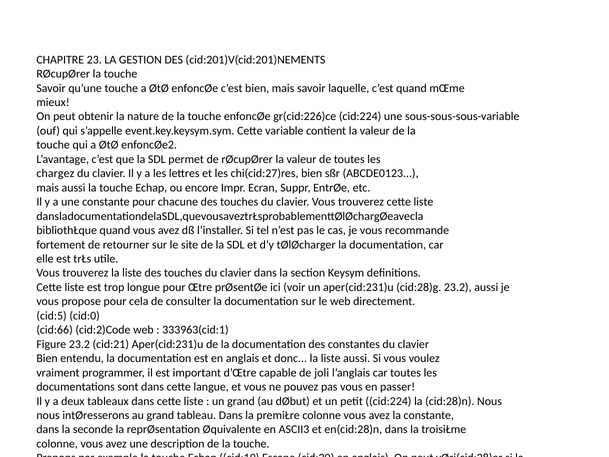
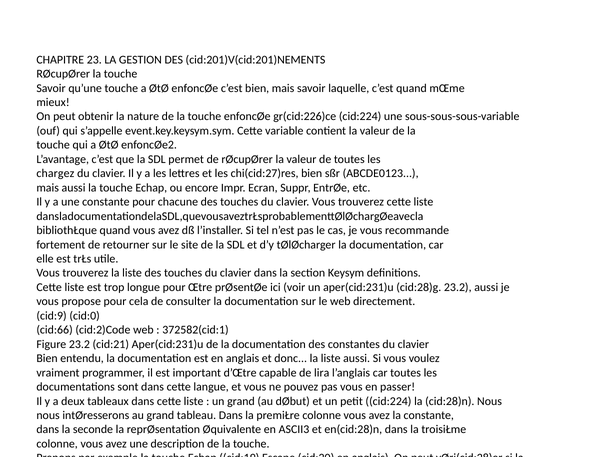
cid:5: cid:5 -> cid:9
333963(cid:1: 333963(cid:1 -> 372582(cid:1
joli: joli -> lira
